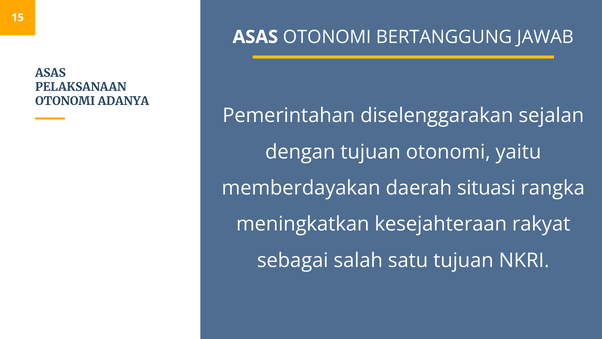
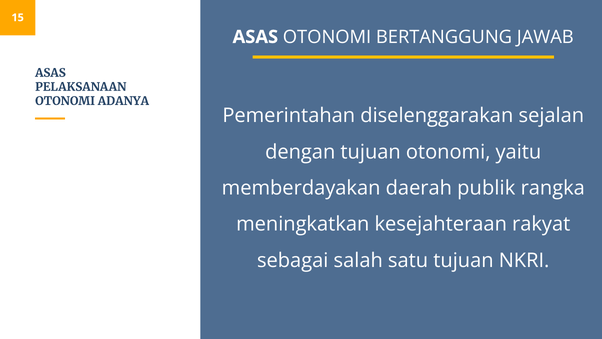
situasi: situasi -> publik
